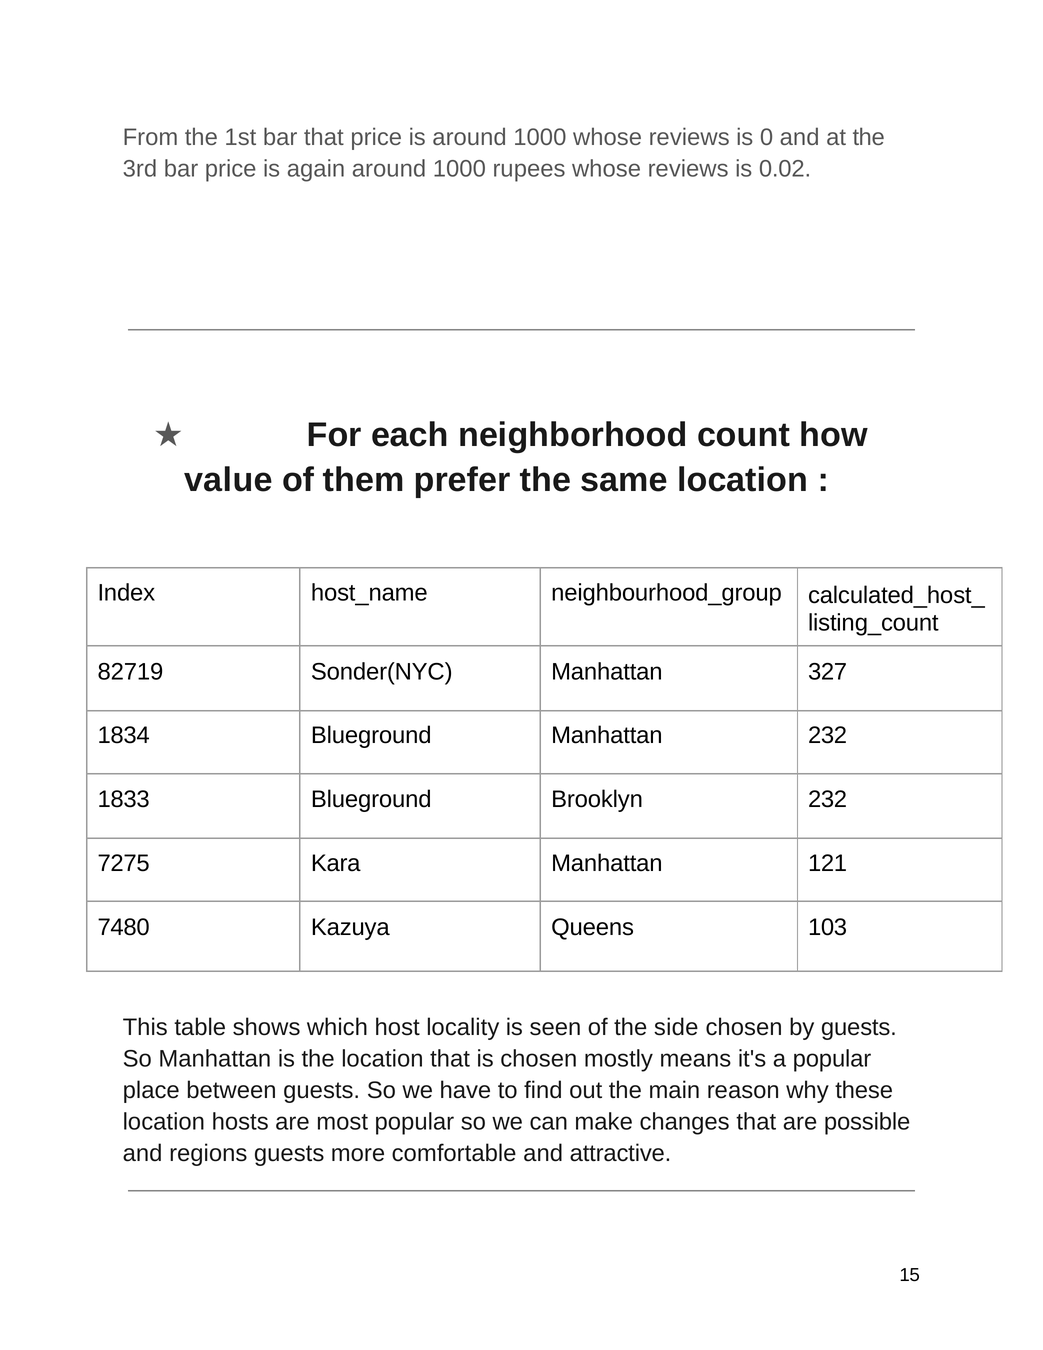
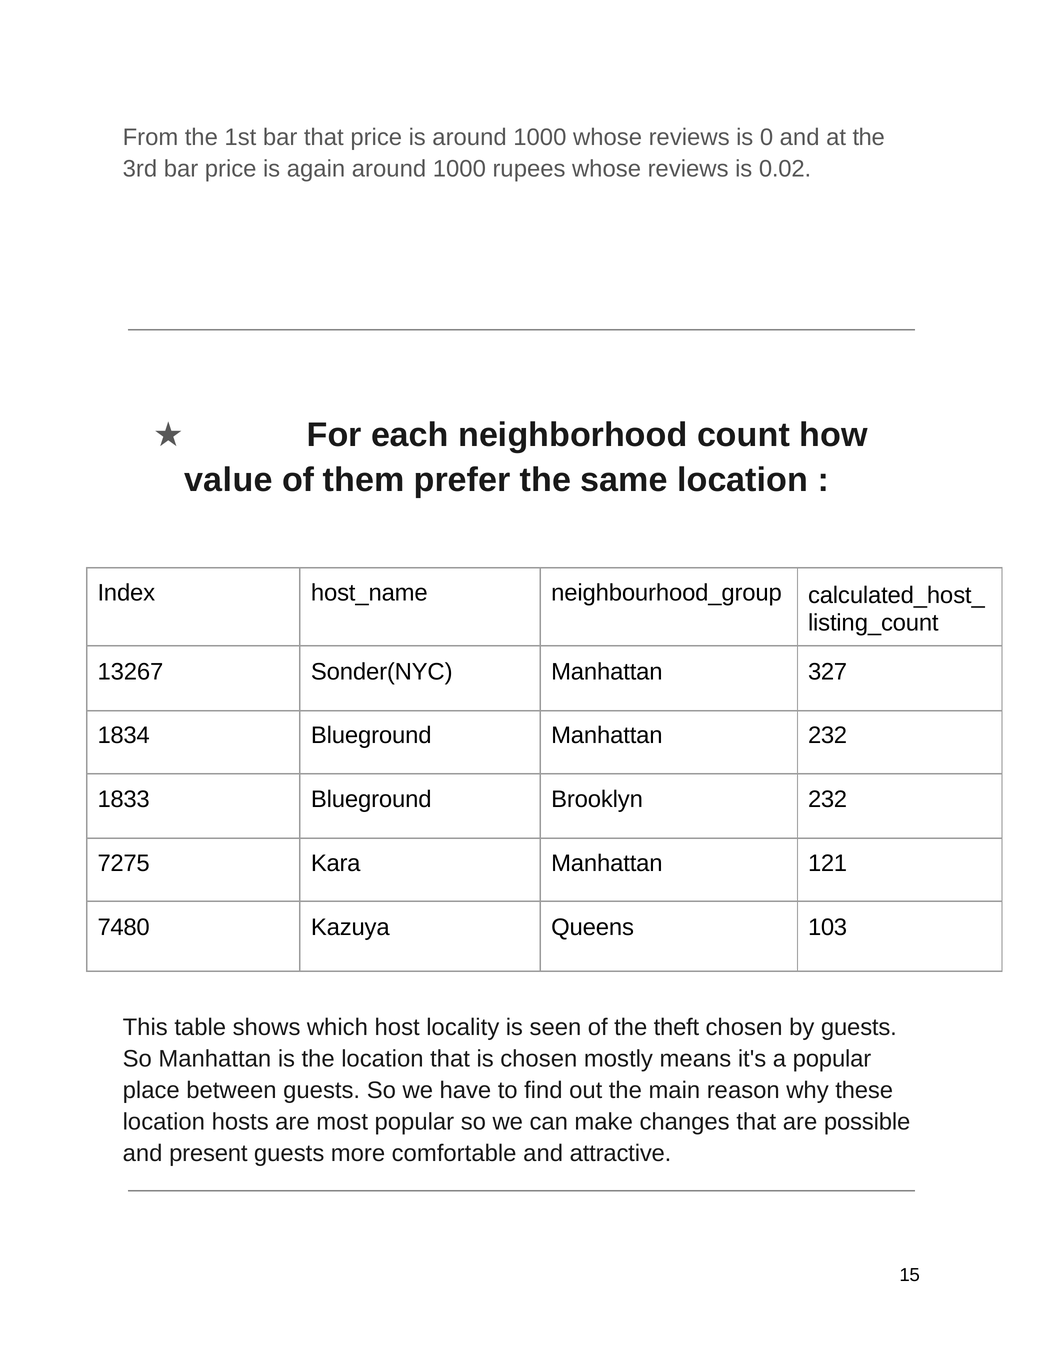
82719: 82719 -> 13267
side: side -> theft
regions: regions -> present
